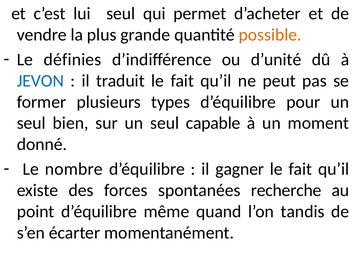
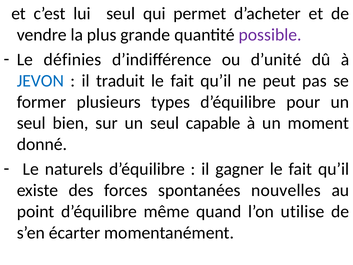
possible colour: orange -> purple
nombre: nombre -> naturels
recherche: recherche -> nouvelles
tandis: tandis -> utilise
